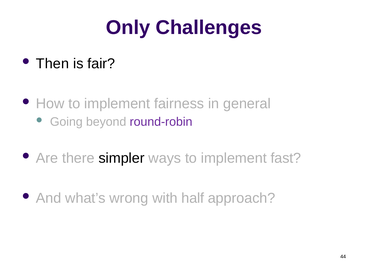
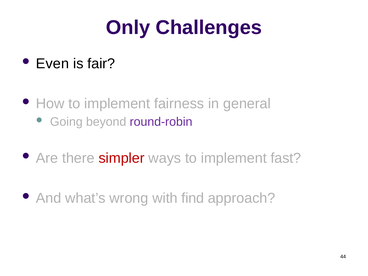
Then: Then -> Even
simpler colour: black -> red
half: half -> find
